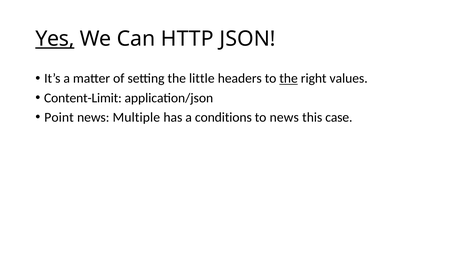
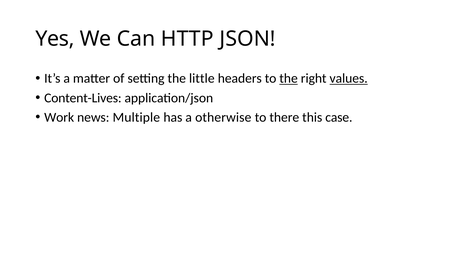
Yes underline: present -> none
values underline: none -> present
Content-Limit: Content-Limit -> Content-Lives
Point: Point -> Work
conditions: conditions -> otherwise
to news: news -> there
